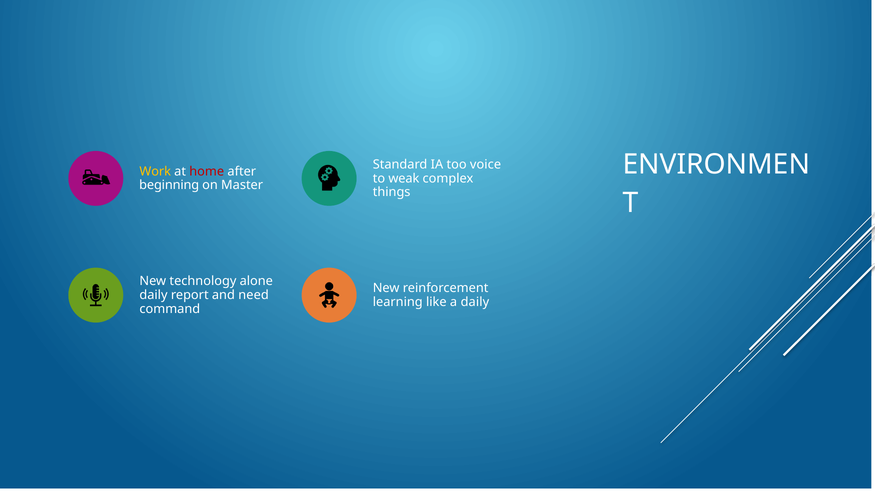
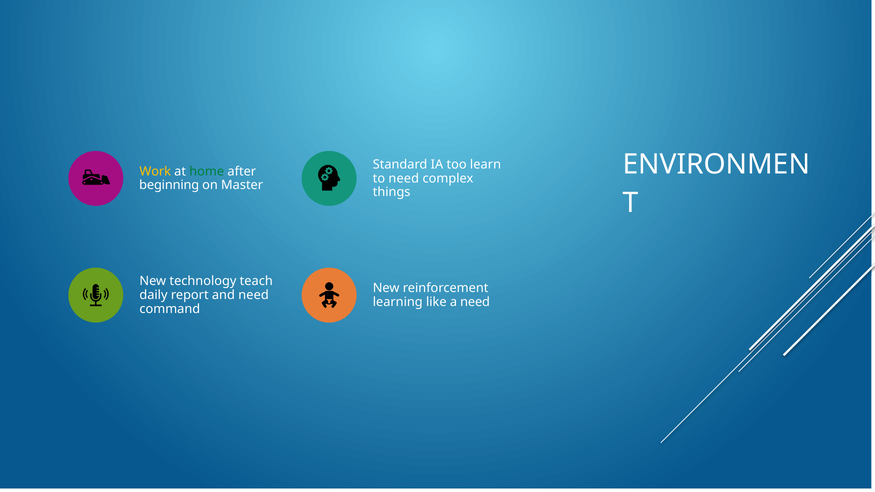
voice: voice -> learn
home colour: red -> green
to weak: weak -> need
alone: alone -> teach
a daily: daily -> need
